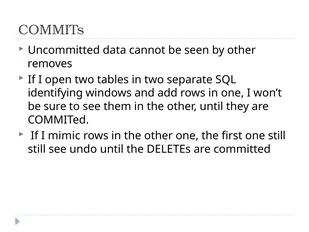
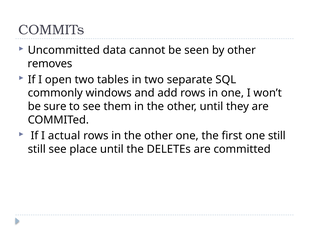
identifying: identifying -> commonly
mimic: mimic -> actual
undo: undo -> place
